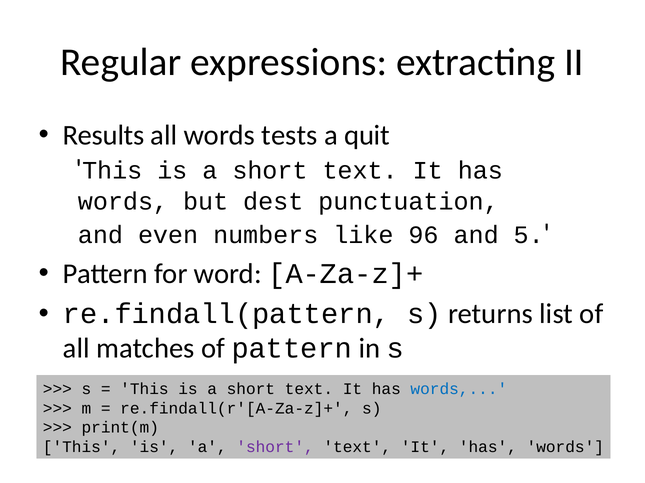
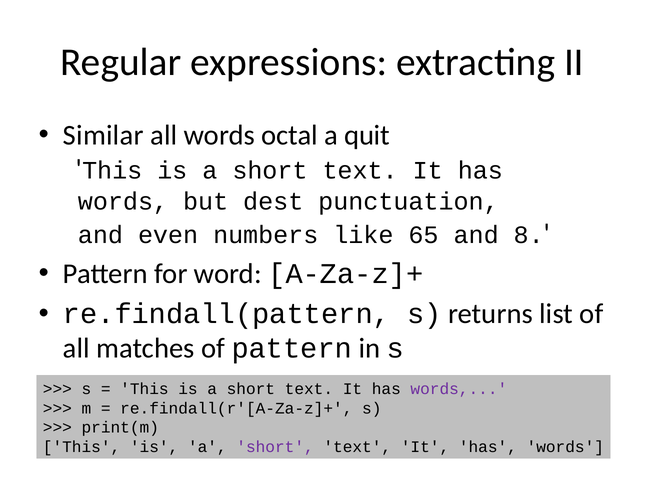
Results: Results -> Similar
tests: tests -> octal
96: 96 -> 65
5: 5 -> 8
words at (459, 390) colour: blue -> purple
